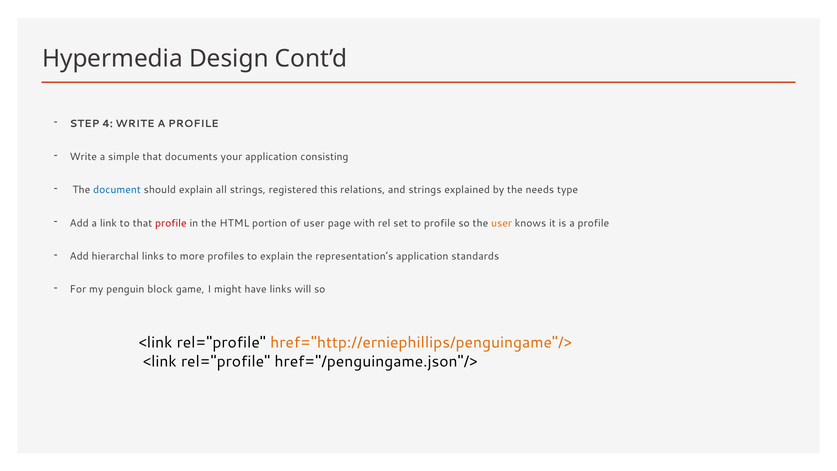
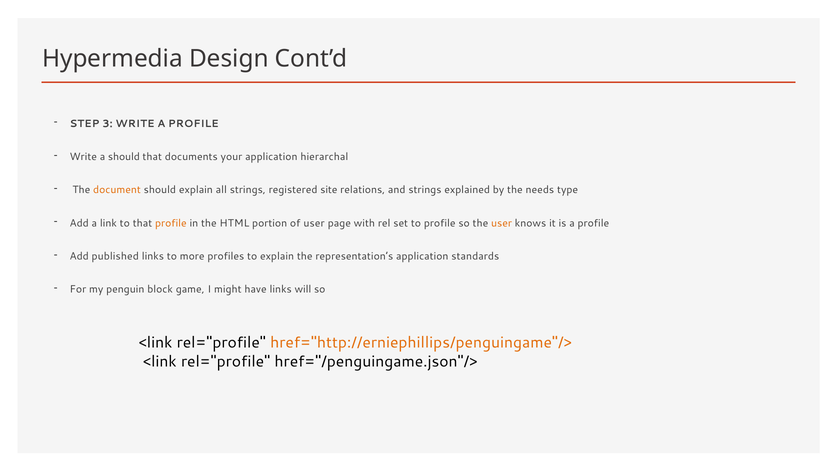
4: 4 -> 3
a simple: simple -> should
consisting: consisting -> hierarchal
document colour: blue -> orange
this: this -> site
profile at (171, 223) colour: red -> orange
hierarchal: hierarchal -> published
